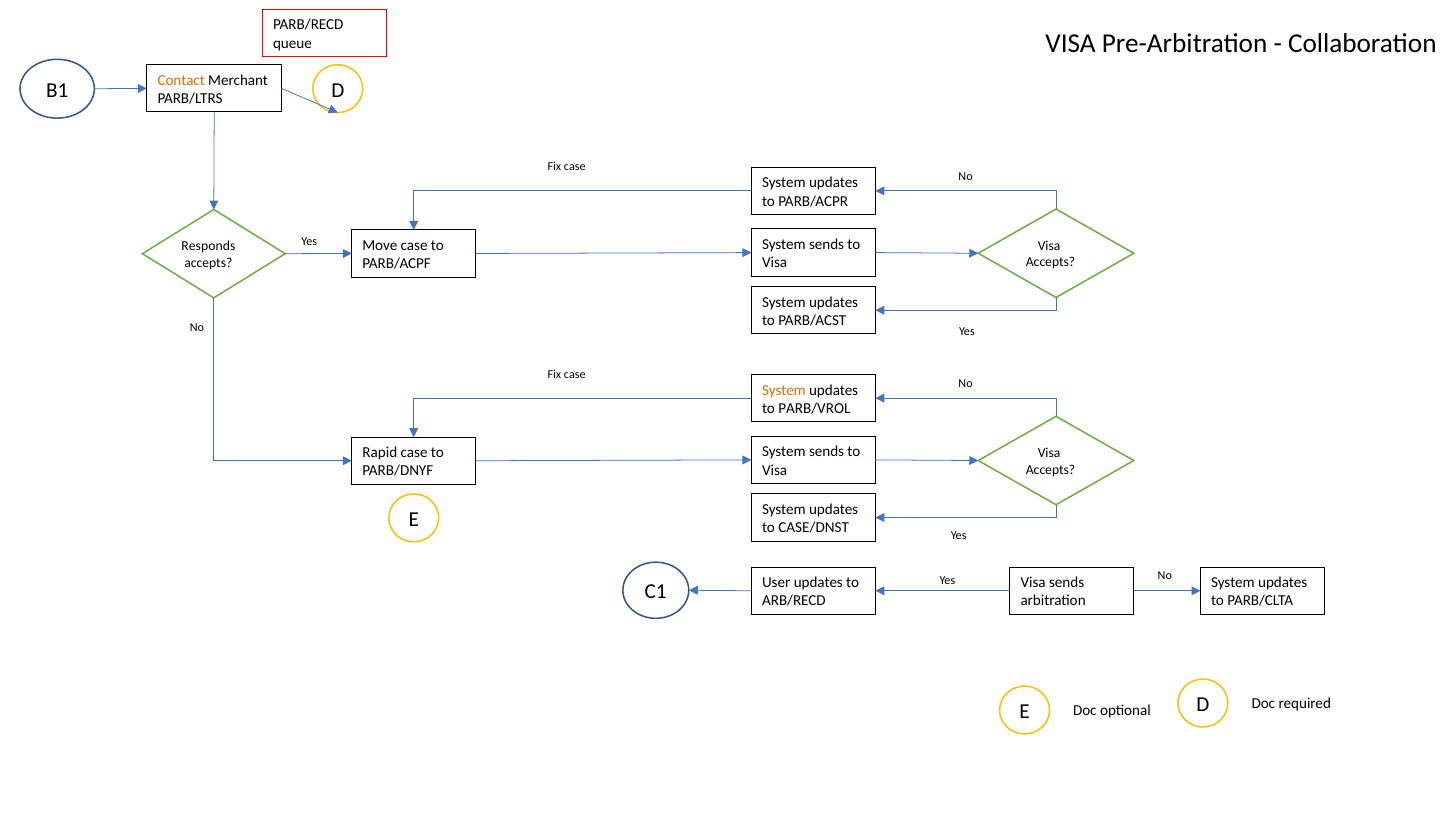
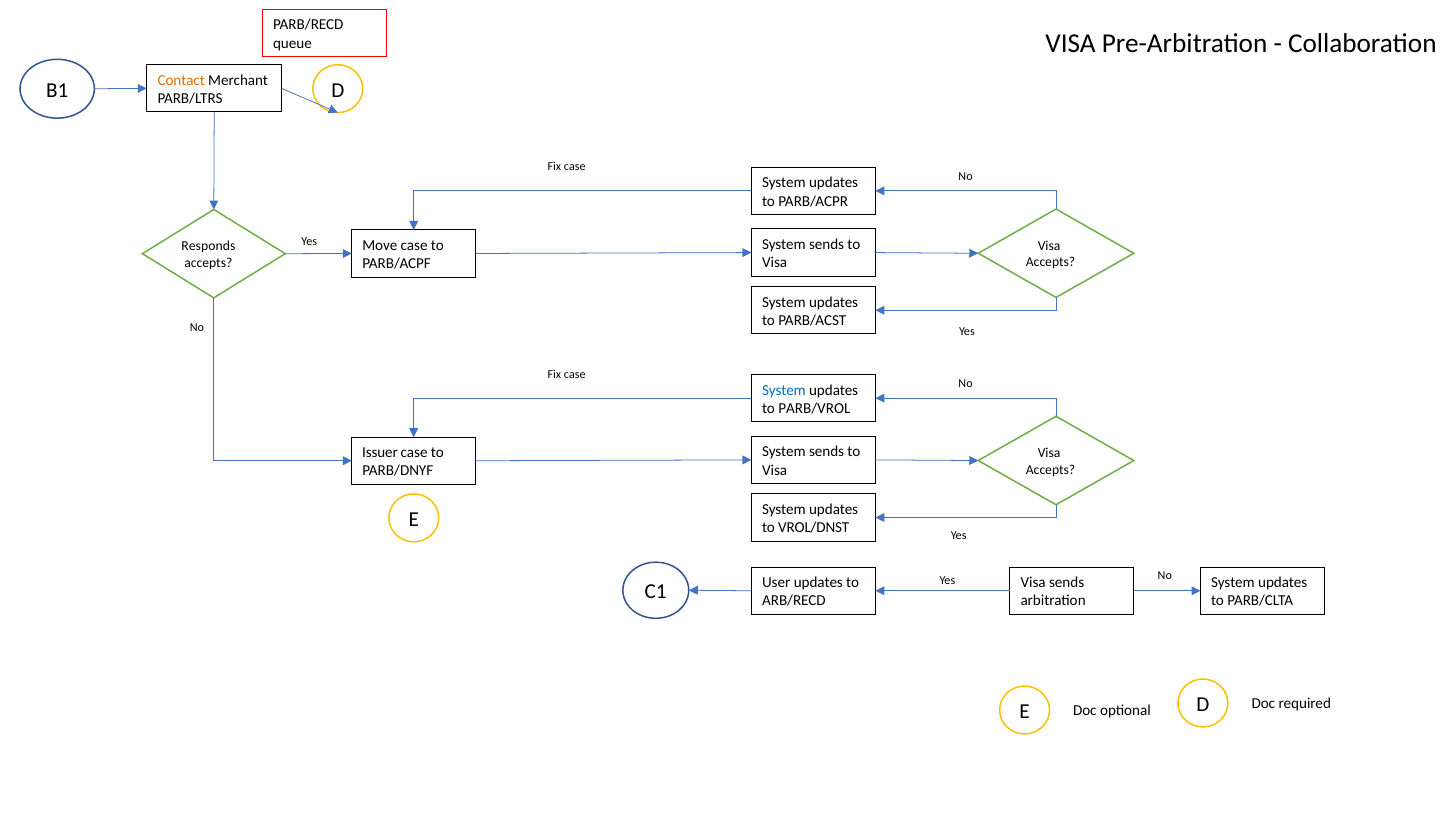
System at (784, 390) colour: orange -> blue
Rapid: Rapid -> Issuer
CASE/DNST: CASE/DNST -> VROL/DNST
